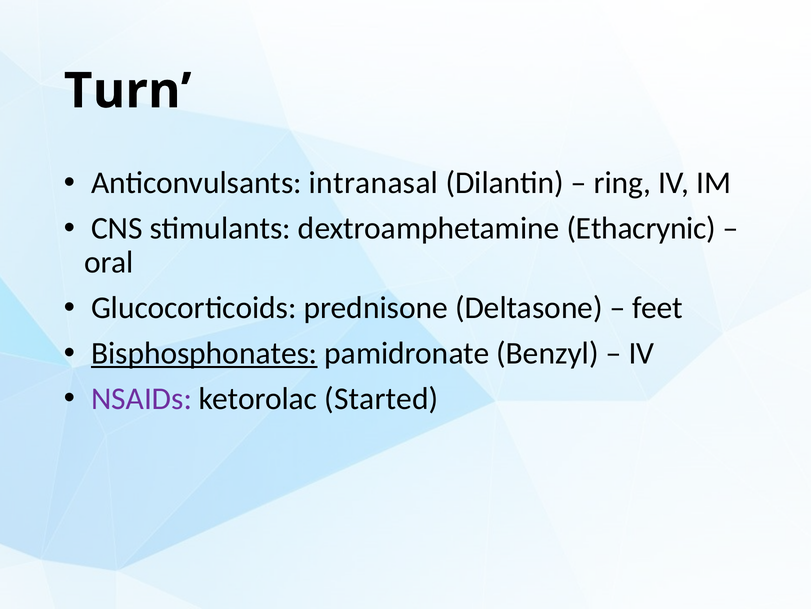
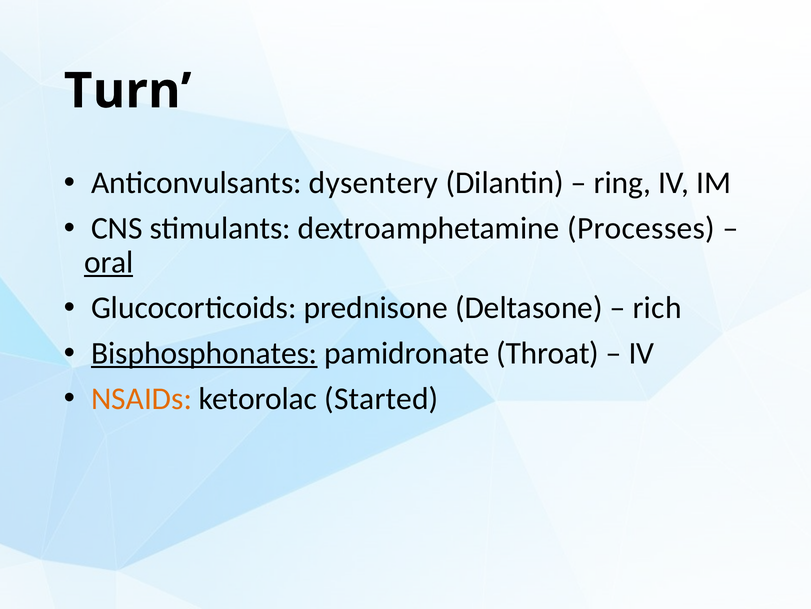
intranasal: intranasal -> dysentery
Ethacrynic: Ethacrynic -> Processes
oral underline: none -> present
feet: feet -> rich
Benzyl: Benzyl -> Throat
NSAIDs colour: purple -> orange
